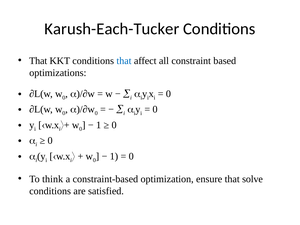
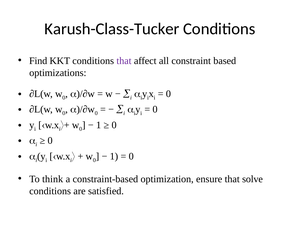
Karush-Each-Tucker: Karush-Each-Tucker -> Karush-Class-Tucker
That at (38, 61): That -> Find
that at (124, 61) colour: blue -> purple
